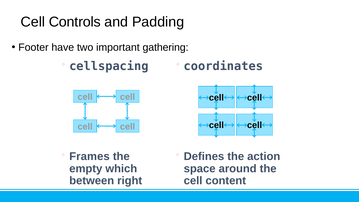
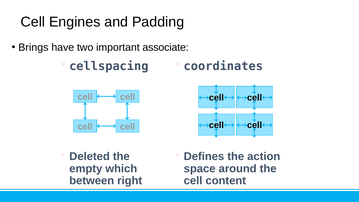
Controls: Controls -> Engines
Footer: Footer -> Brings
gathering: gathering -> associate
Frames: Frames -> Deleted
